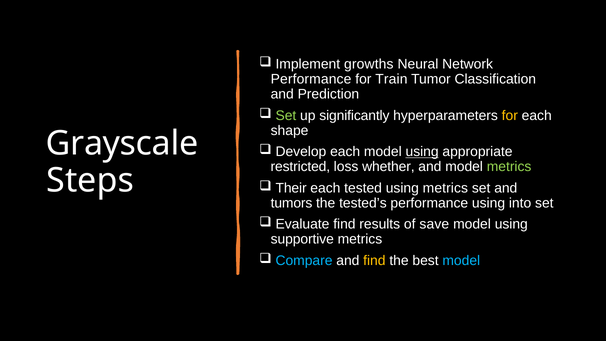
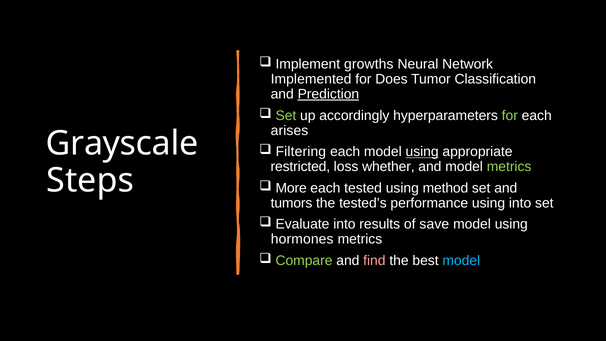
Performance at (311, 79): Performance -> Implemented
Train: Train -> Does
Prediction underline: none -> present
significantly: significantly -> accordingly
for at (510, 115) colour: yellow -> light green
shape: shape -> arises
Develop: Develop -> Filtering
Their: Their -> More
using metrics: metrics -> method
Evaluate find: find -> into
supportive: supportive -> hormones
Compare colour: light blue -> light green
find at (374, 261) colour: yellow -> pink
